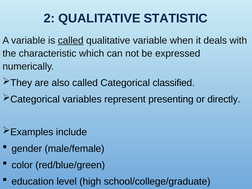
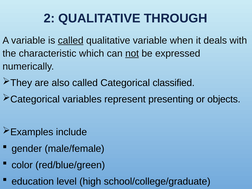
STATISTIC: STATISTIC -> THROUGH
not underline: none -> present
directly: directly -> objects
